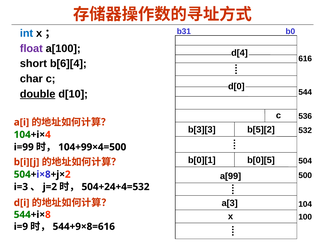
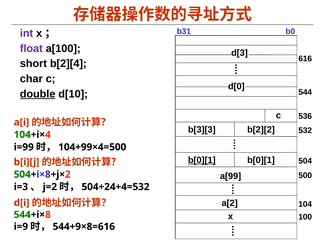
int colour: blue -> purple
d[4: d[4 -> d[3
b[6][4: b[6][4 -> b[2][4
b[5][2: b[5][2 -> b[2][2
b[0][1 at (202, 160) underline: none -> present
b[0][5 at (261, 160): b[0][5 -> b[0][1
a[3: a[3 -> a[2
